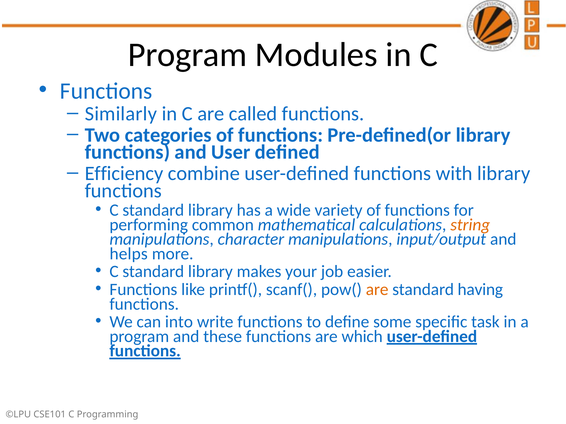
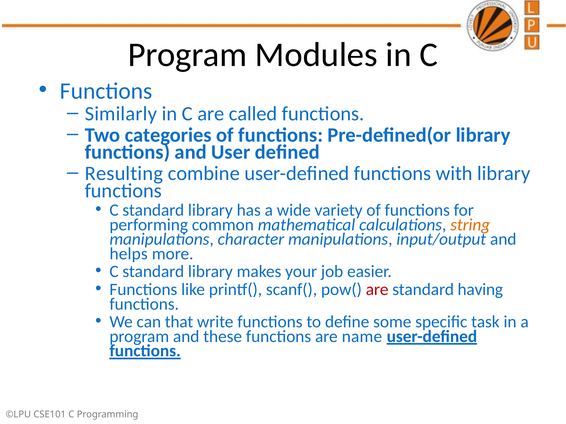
Efficiency: Efficiency -> Resulting
are at (377, 290) colour: orange -> red
into: into -> that
which: which -> name
